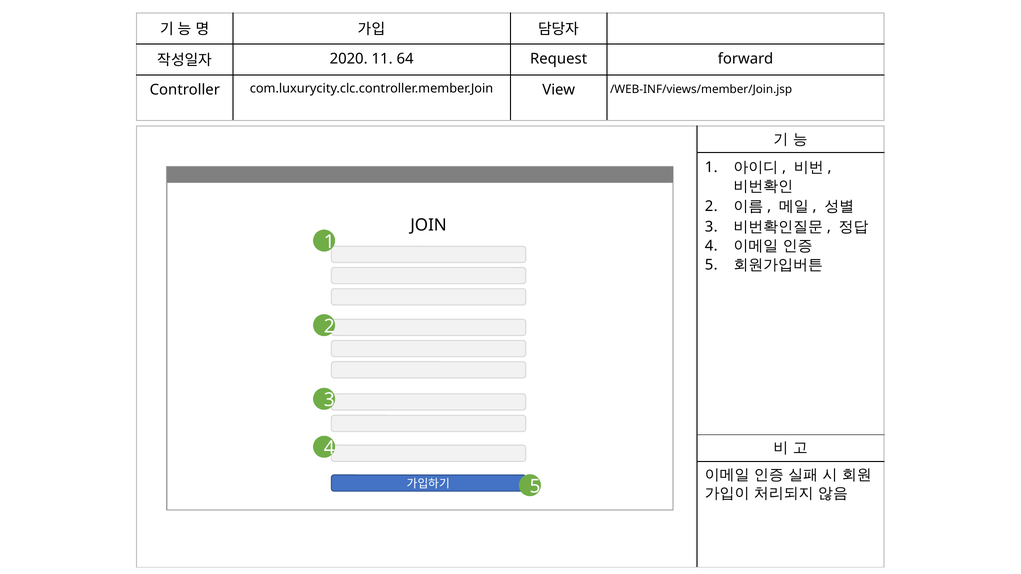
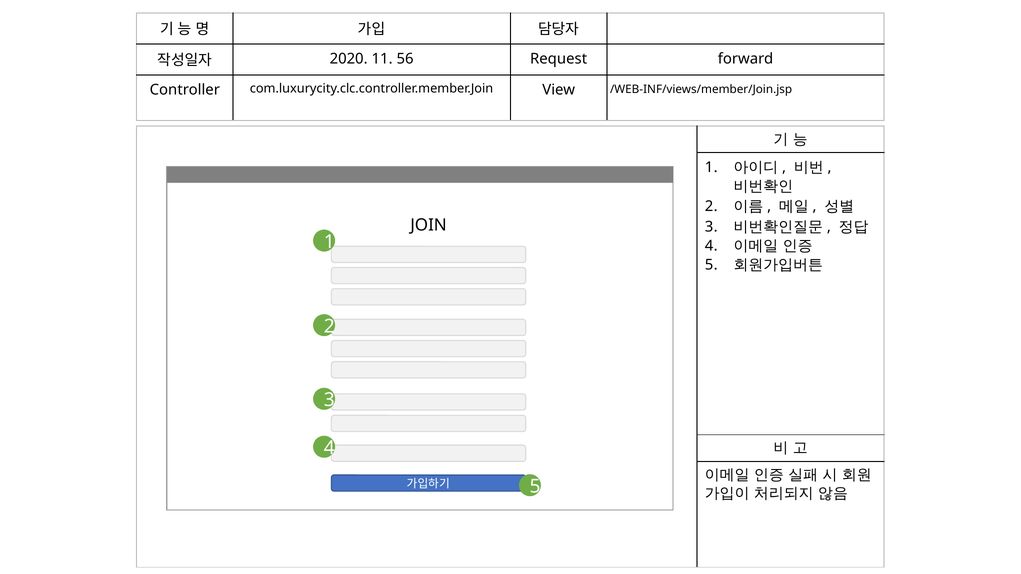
64: 64 -> 56
